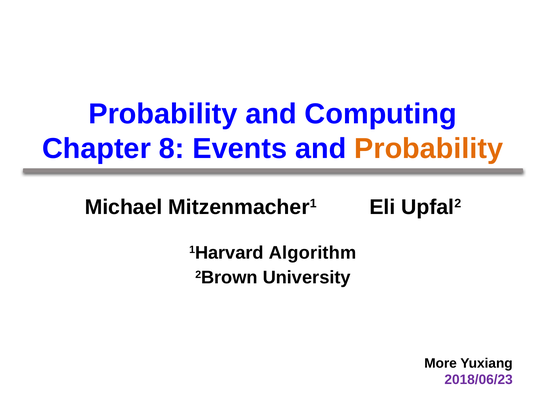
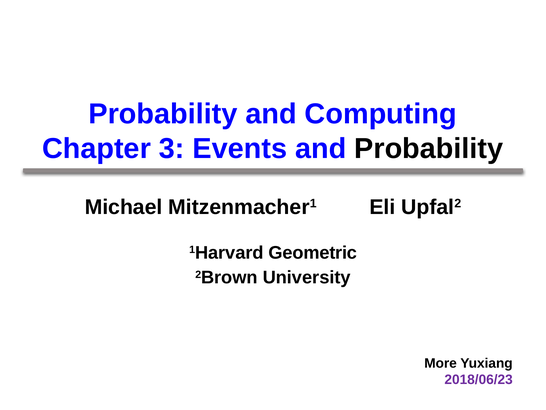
8: 8 -> 3
Probability at (429, 149) colour: orange -> black
Algorithm: Algorithm -> Geometric
